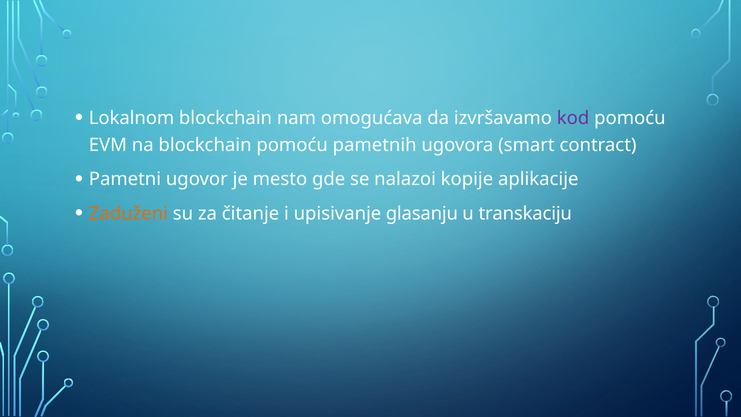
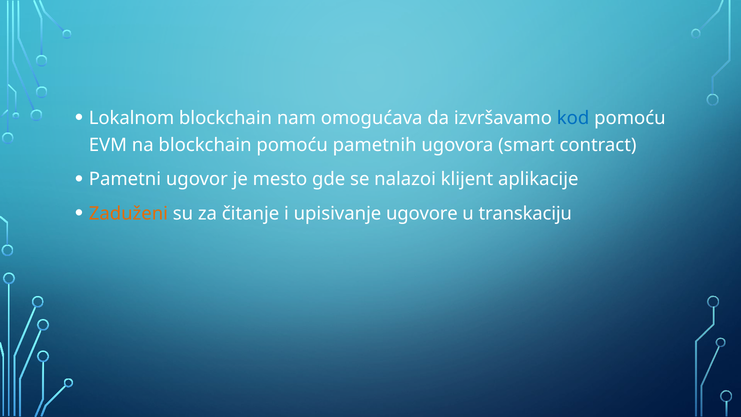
kod colour: purple -> blue
kopije: kopije -> klijent
glasanju: glasanju -> ugovore
